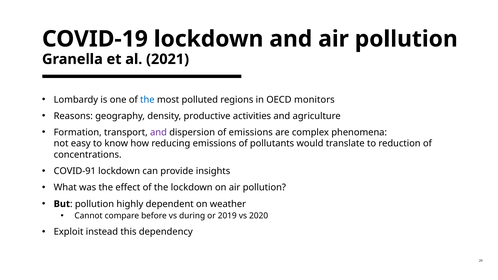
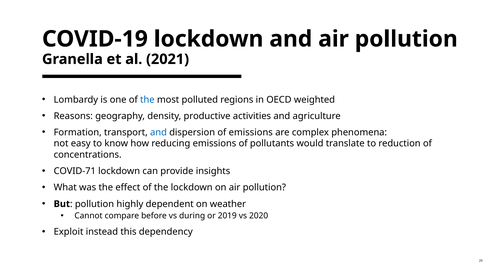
monitors: monitors -> weighted
and at (158, 132) colour: purple -> blue
COVID-91: COVID-91 -> COVID-71
